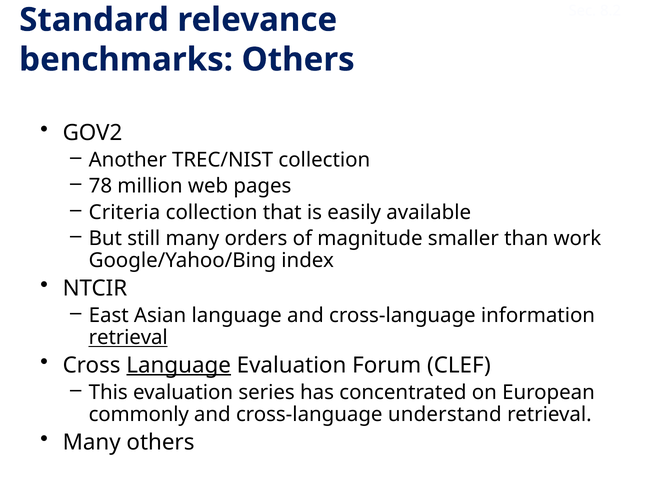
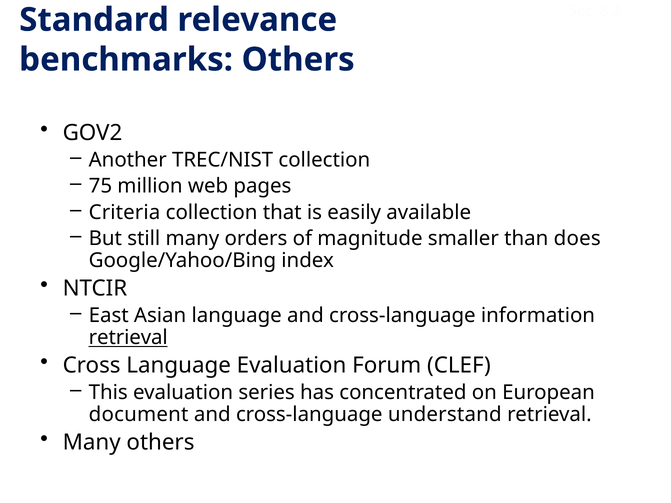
78: 78 -> 75
work: work -> does
Language at (179, 365) underline: present -> none
commonly: commonly -> document
